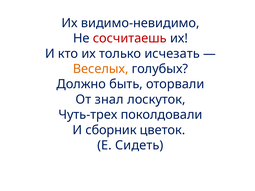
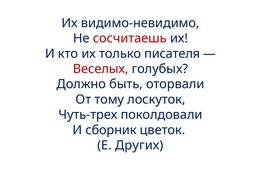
исчезать: исчезать -> писателя
Веселых colour: orange -> red
знал: знал -> тому
Сидеть: Сидеть -> Других
